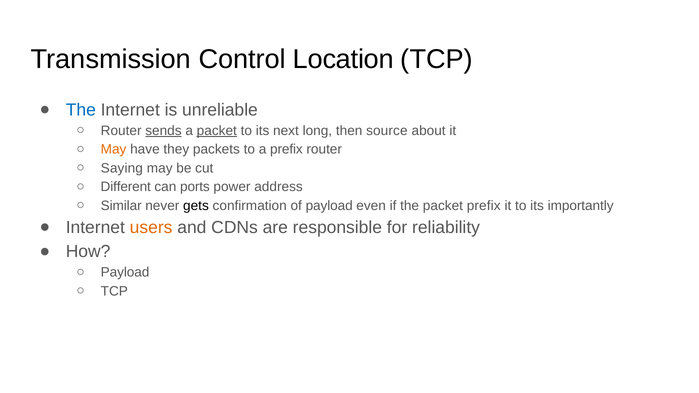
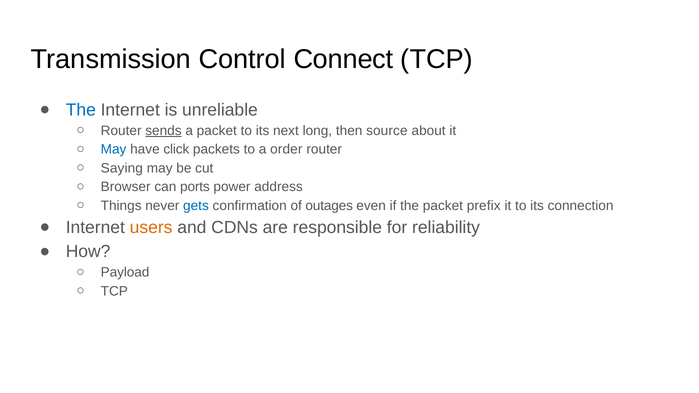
Location: Location -> Connect
packet at (217, 131) underline: present -> none
May at (114, 149) colour: orange -> blue
they: they -> click
a prefix: prefix -> order
Different: Different -> Browser
Similar: Similar -> Things
gets colour: black -> blue
of payload: payload -> outages
importantly: importantly -> connection
